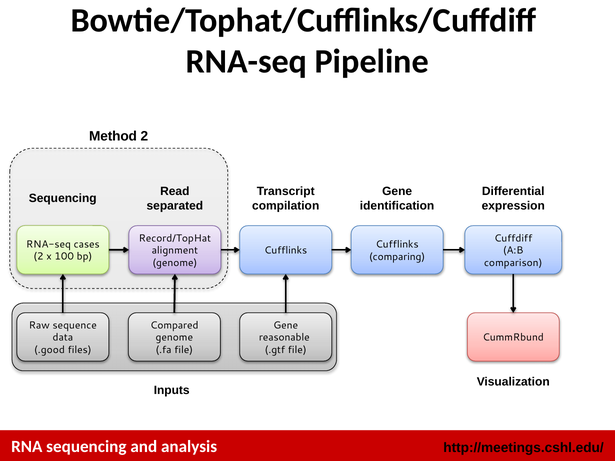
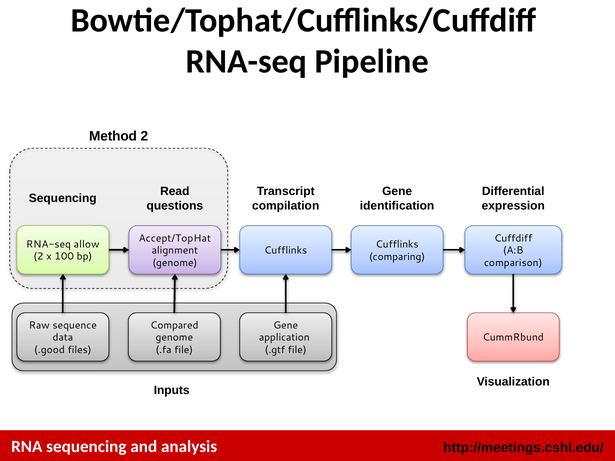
separated: separated -> questions
Record/TopHat: Record/TopHat -> Accept/TopHat
cases: cases -> allow
reasonable: reasonable -> application
